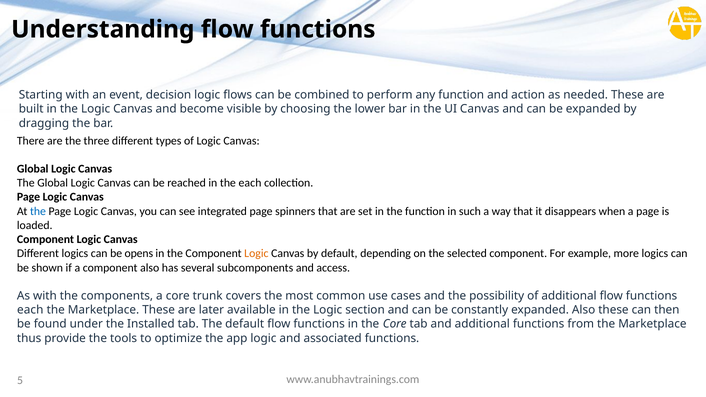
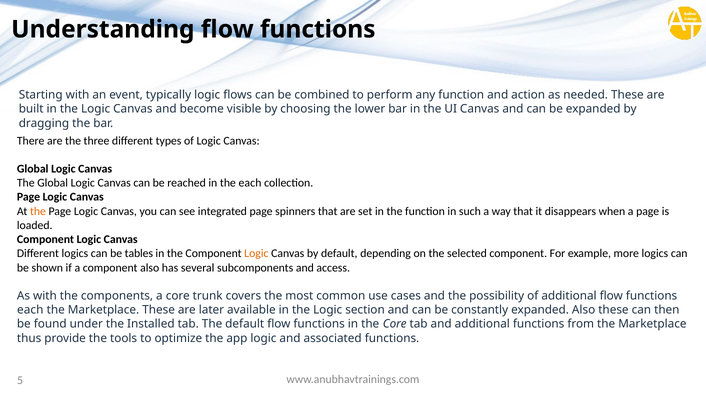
decision: decision -> typically
the at (38, 211) colour: blue -> orange
opens: opens -> tables
